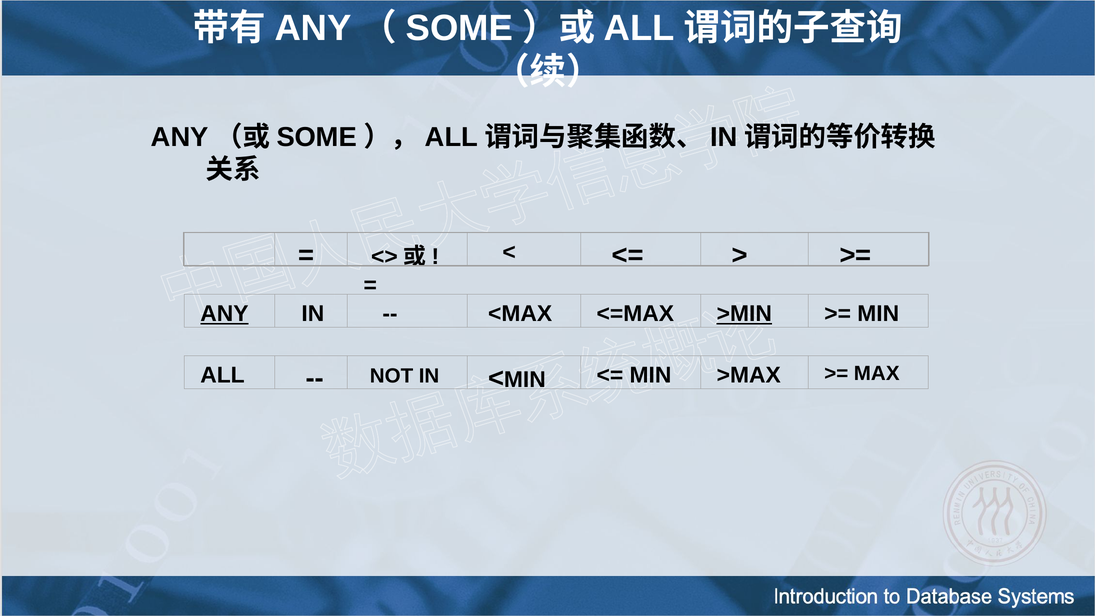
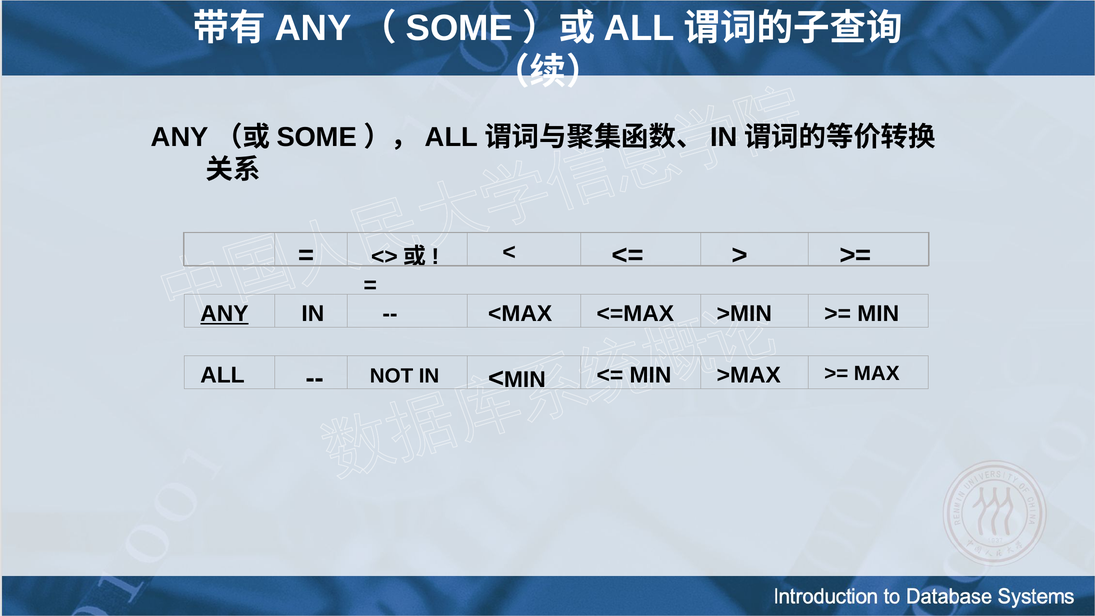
>MIN underline: present -> none
